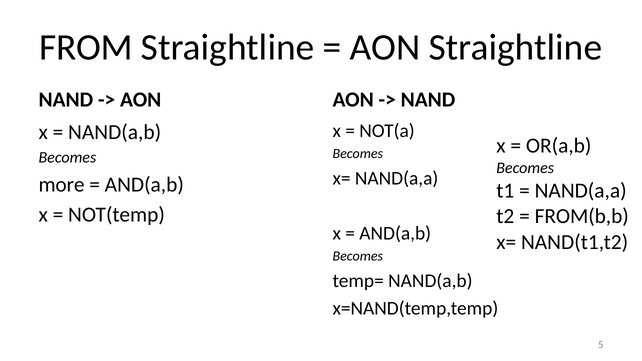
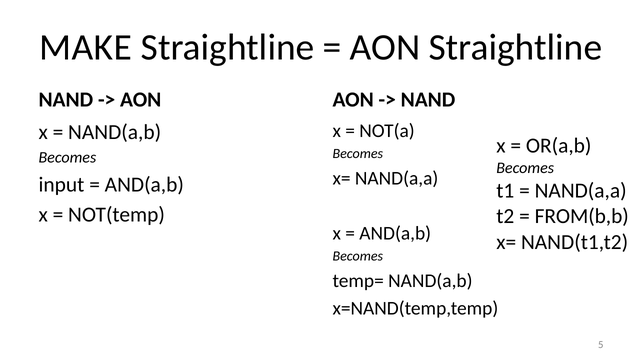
FROM: FROM -> MAKE
more: more -> input
